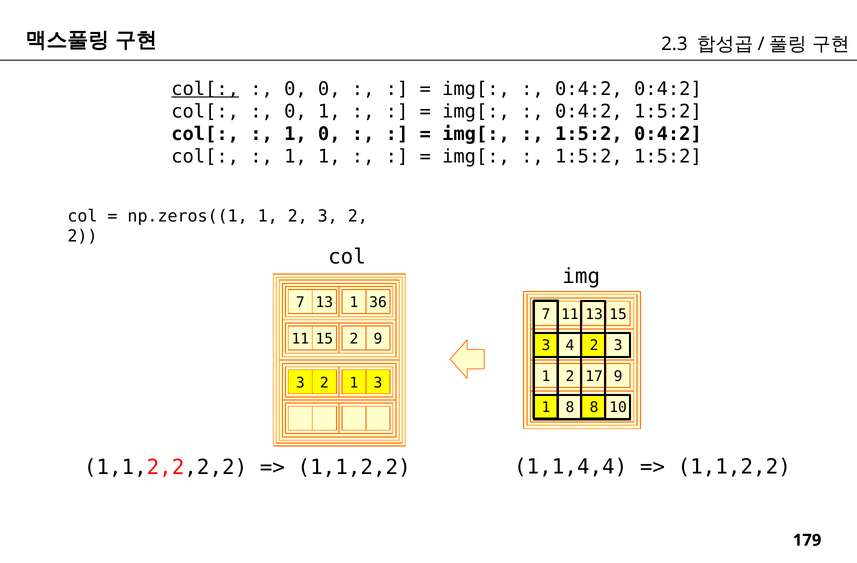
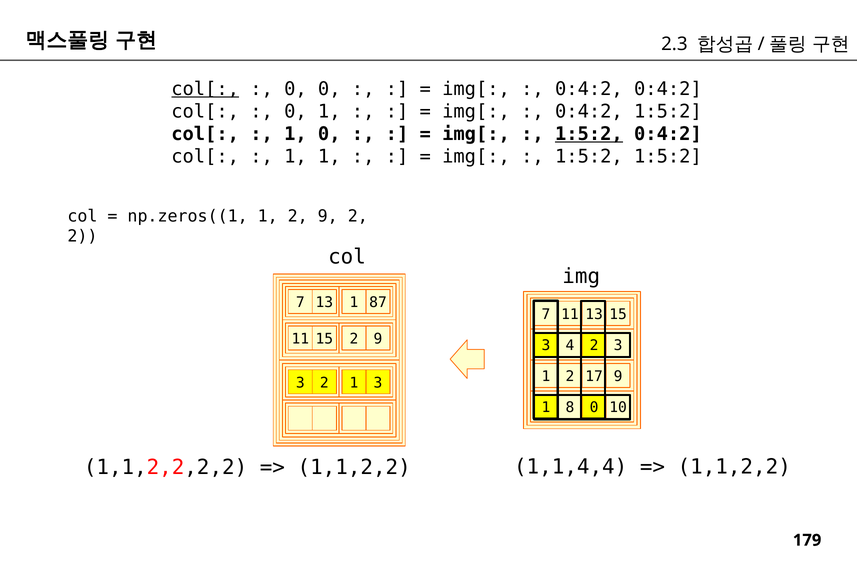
1:5:2 at (589, 134) underline: none -> present
1 2 3: 3 -> 9
36: 36 -> 87
8 8: 8 -> 0
